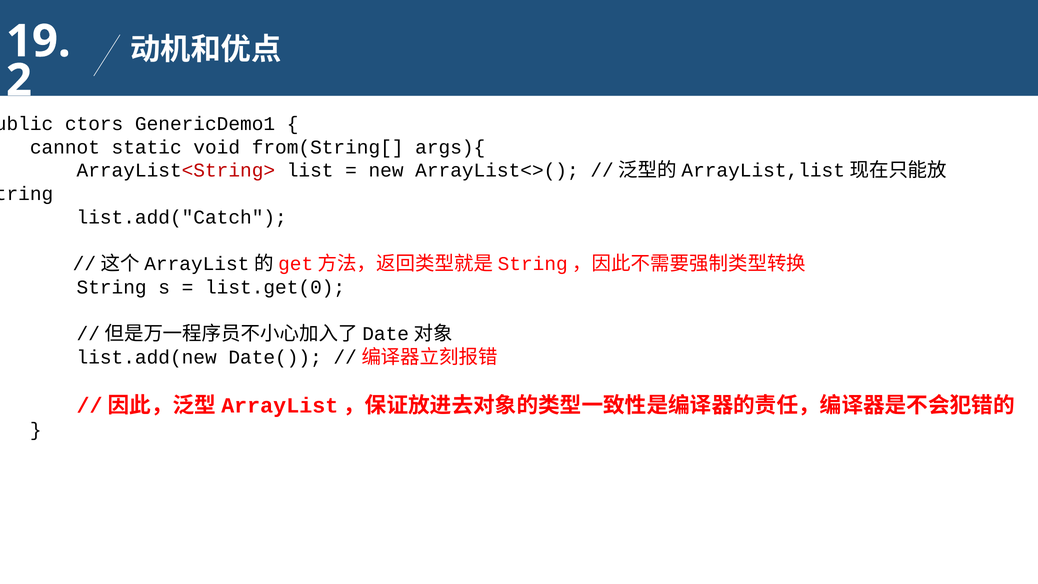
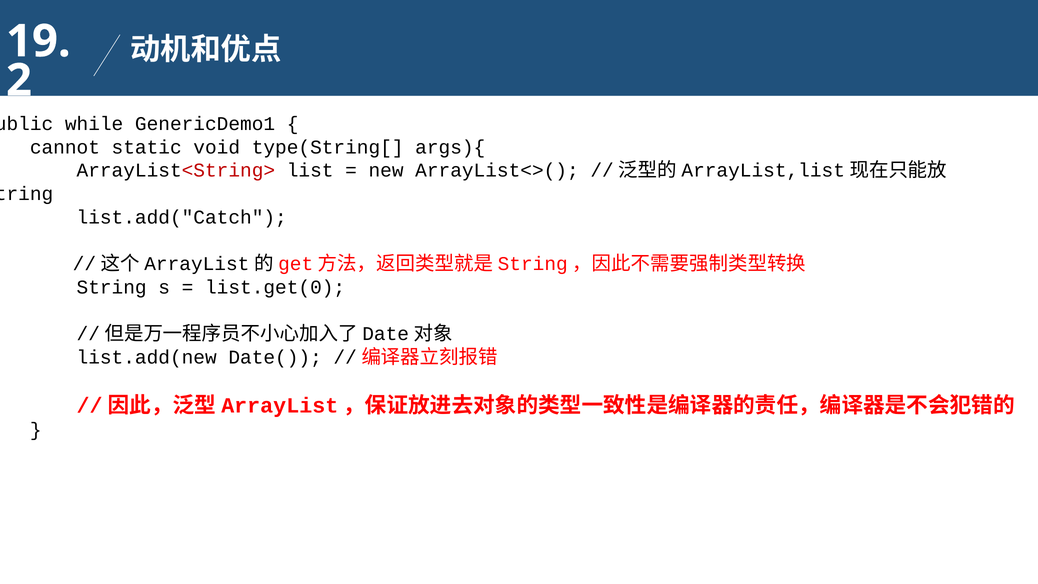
ctors: ctors -> while
from(String[: from(String[ -> type(String[
